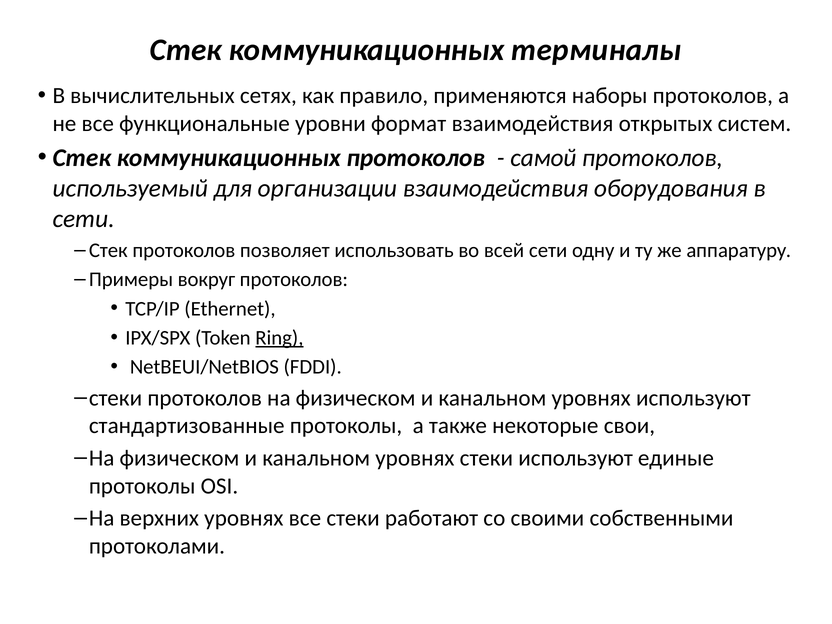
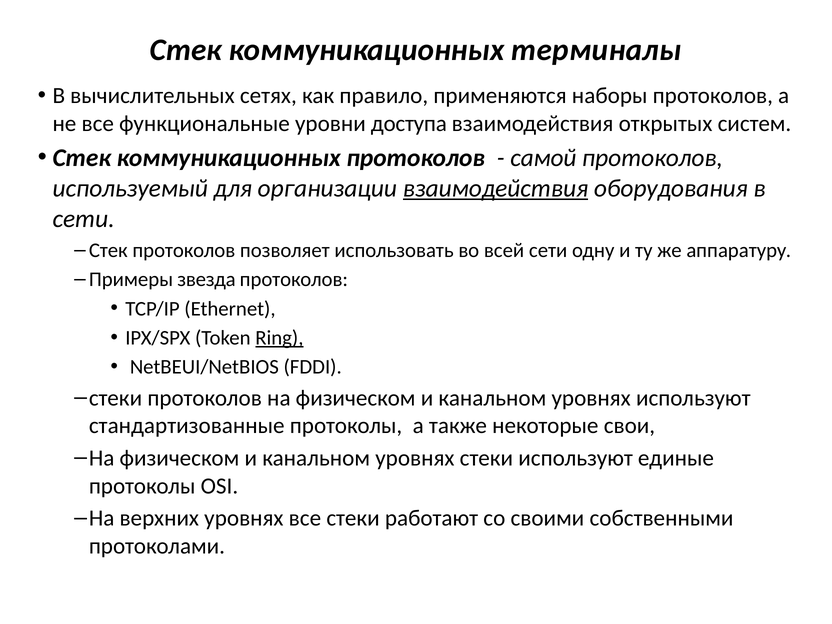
формат: формат -> доступа
взаимодействия at (495, 188) underline: none -> present
вокруг: вокруг -> звезда
